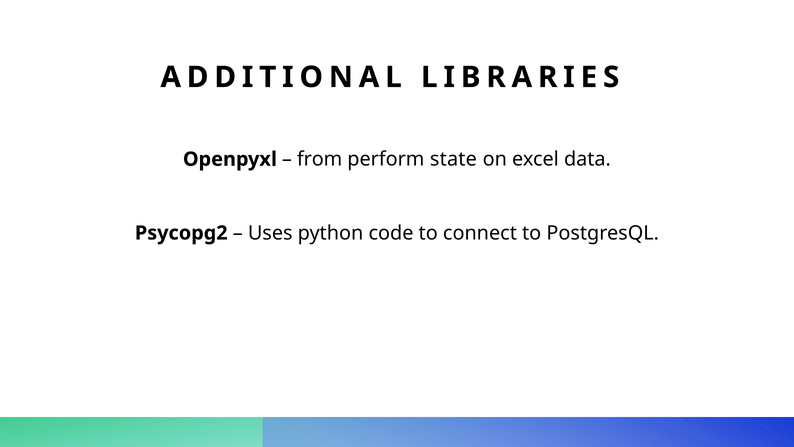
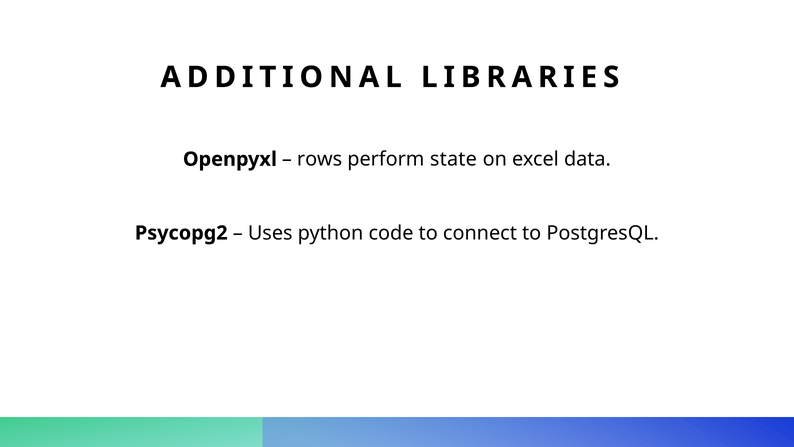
from: from -> rows
